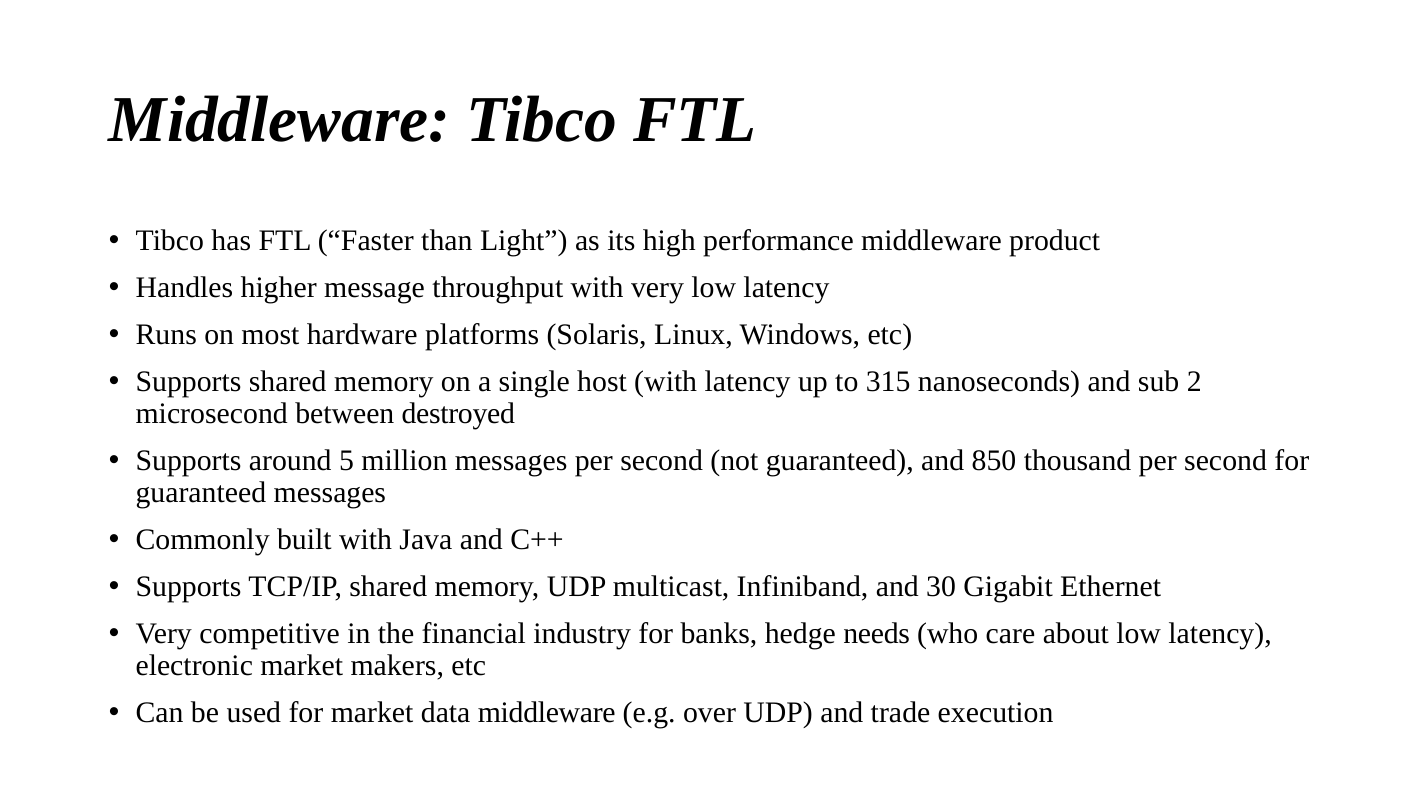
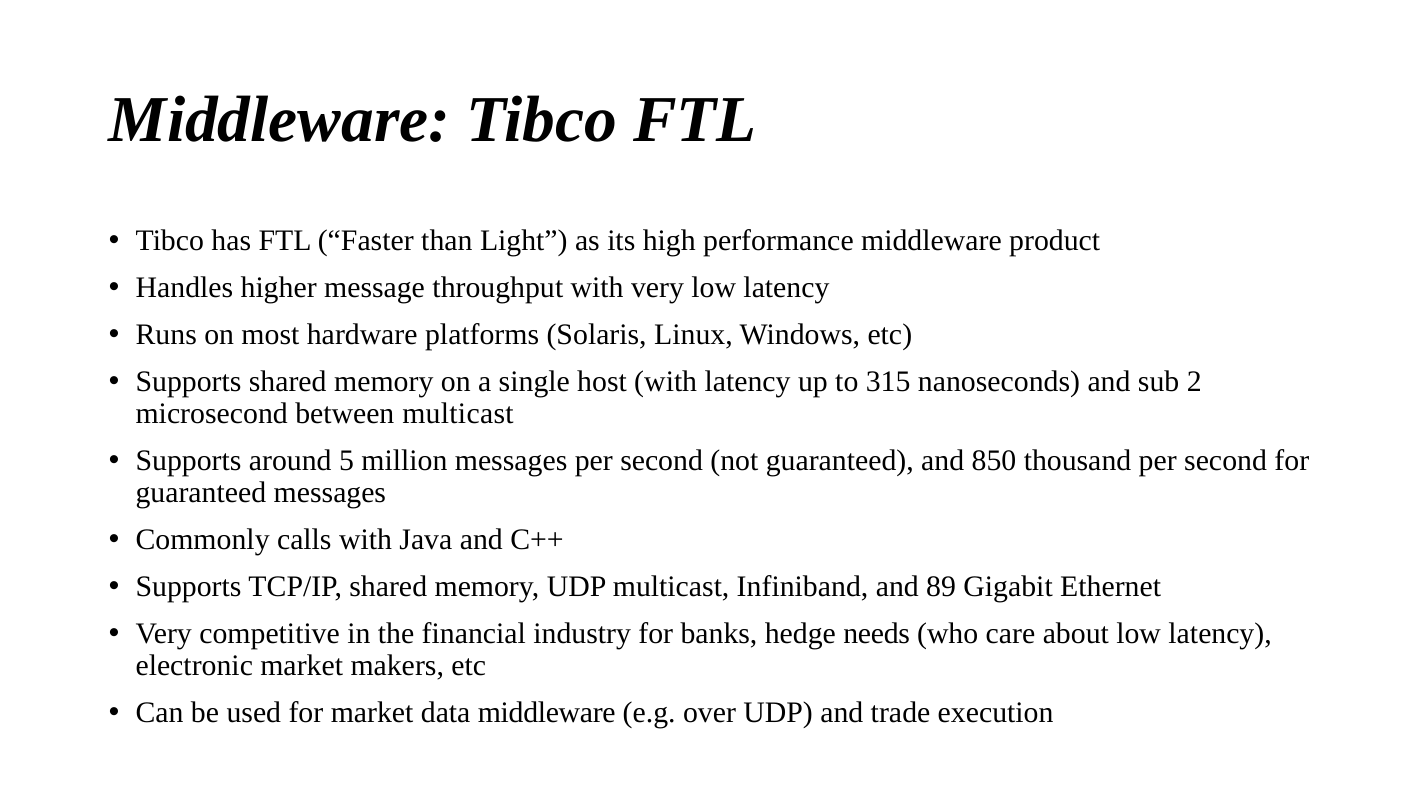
between destroyed: destroyed -> multicast
built: built -> calls
30: 30 -> 89
